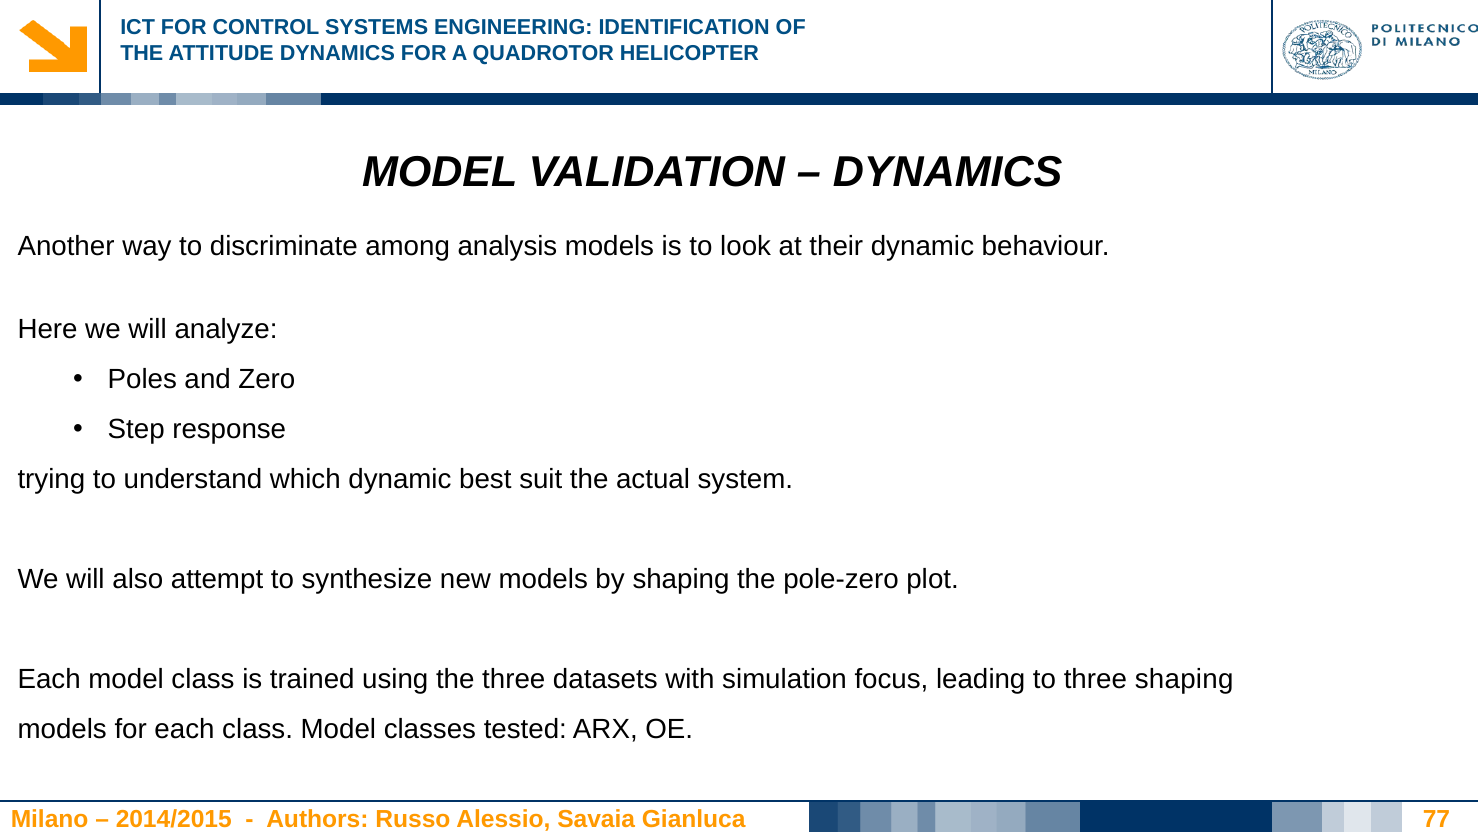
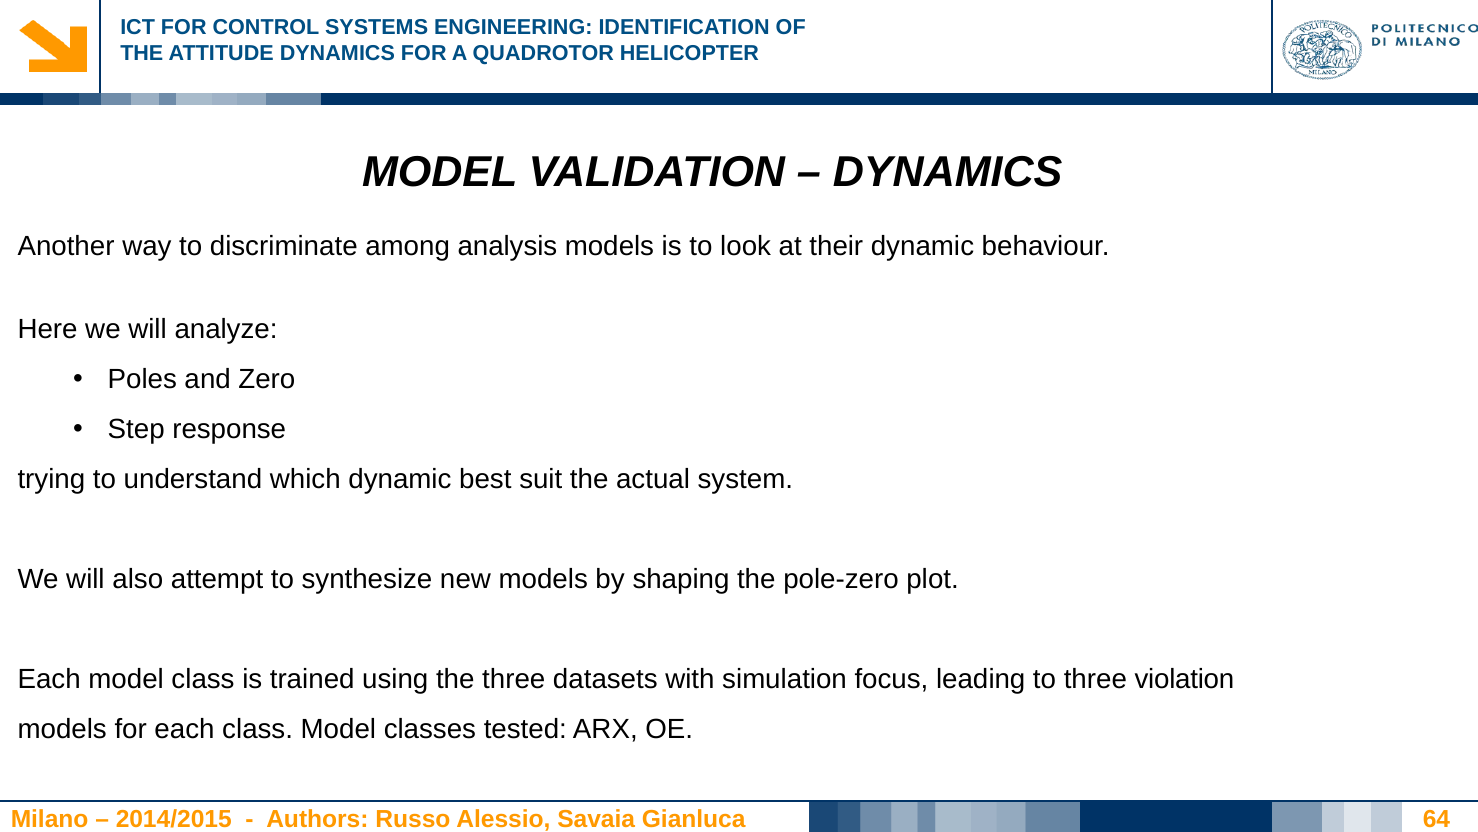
three shaping: shaping -> violation
77: 77 -> 64
